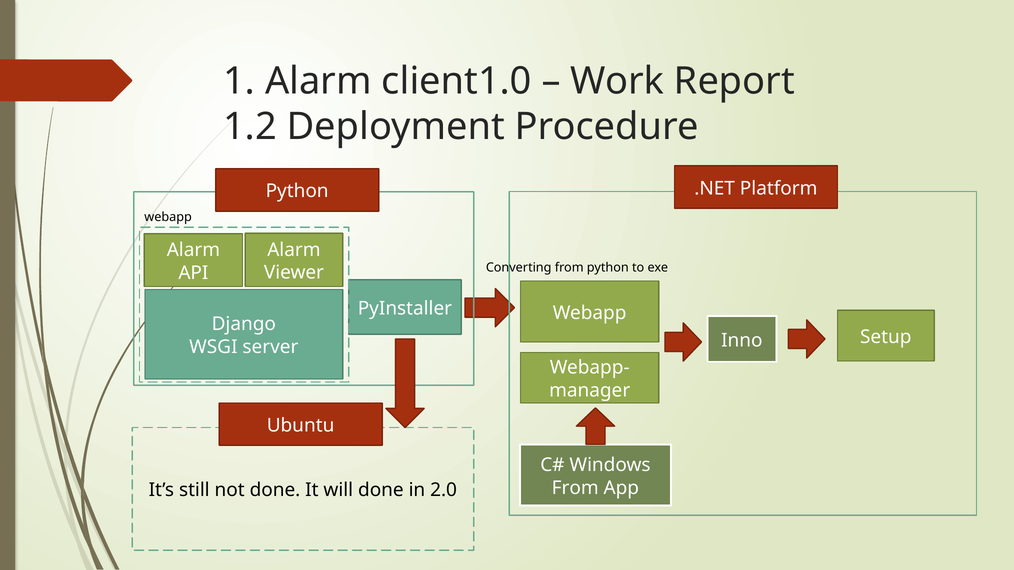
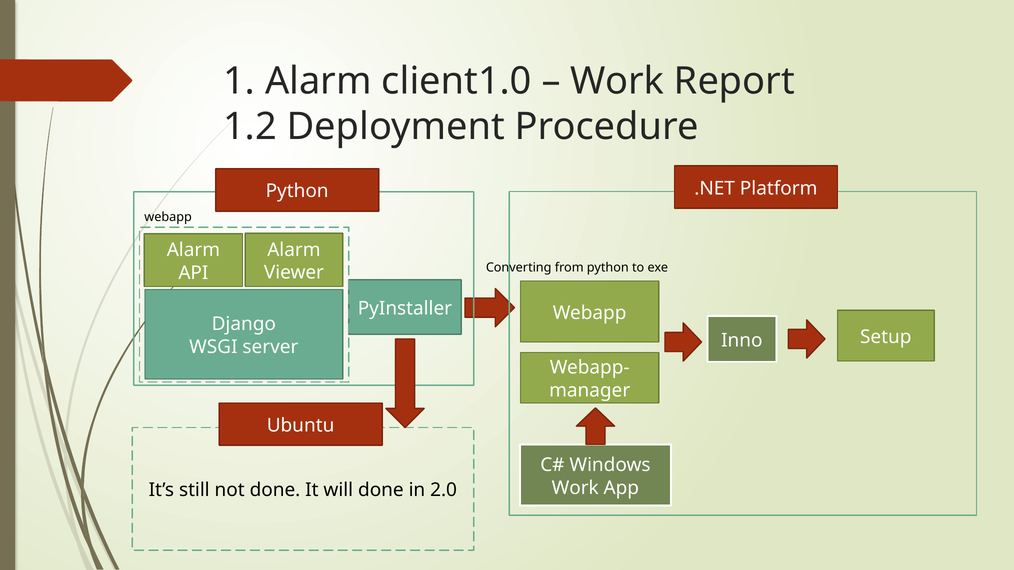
From at (575, 488): From -> Work
